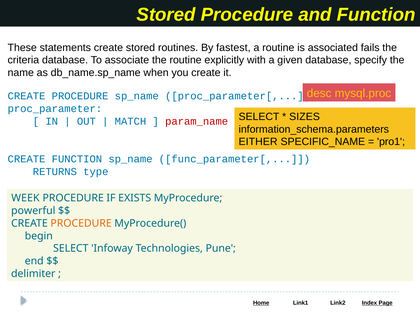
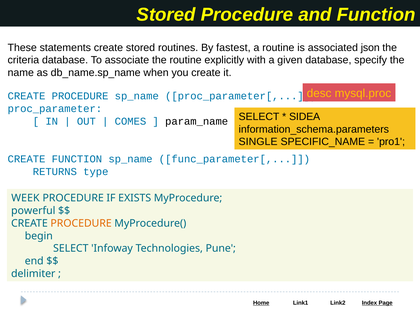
fails: fails -> json
SIZES: SIZES -> SIDEA
MATCH: MATCH -> COMES
param_name colour: red -> black
EITHER: EITHER -> SINGLE
